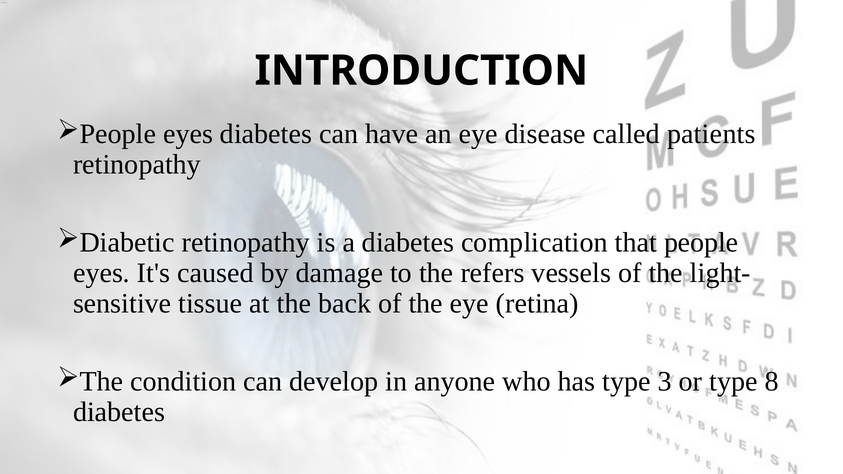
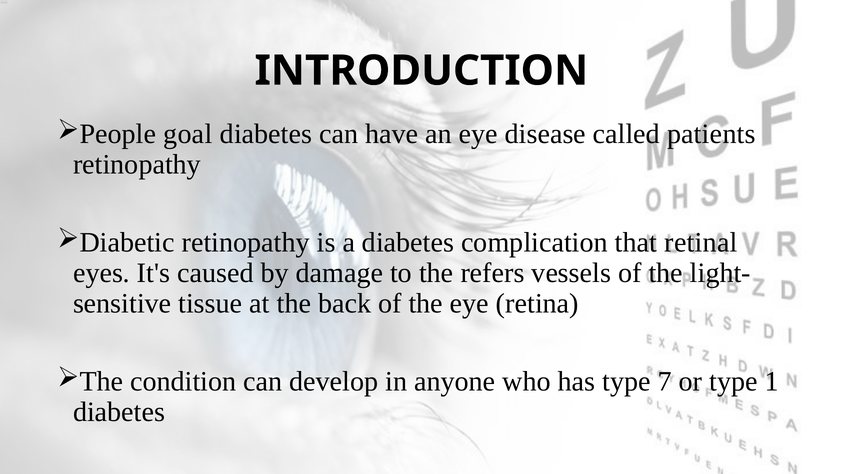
eyes at (188, 134): eyes -> goal
people: people -> retinal
3: 3 -> 7
or type 8: 8 -> 1
